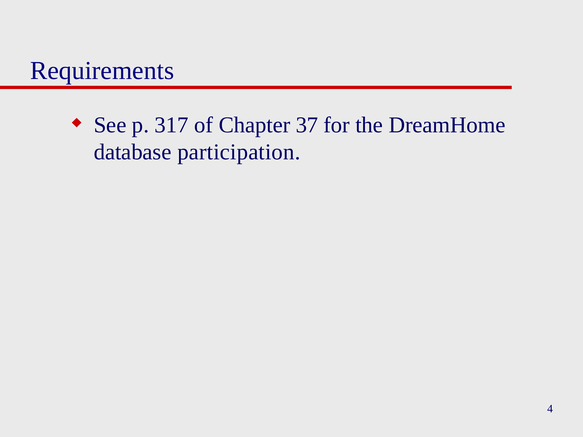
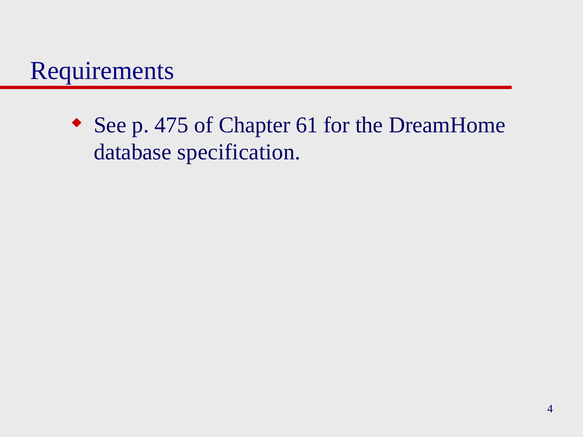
317: 317 -> 475
37: 37 -> 61
participation: participation -> specification
